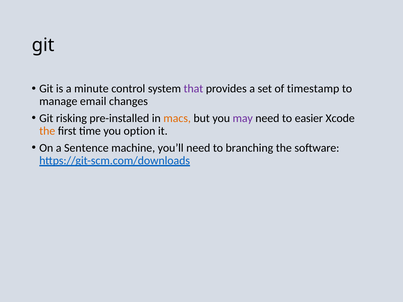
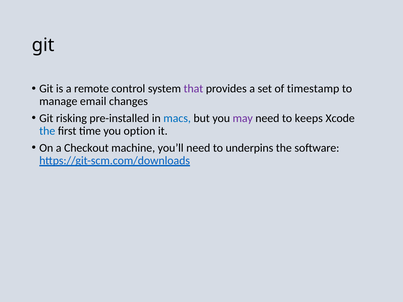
minute: minute -> remote
macs colour: orange -> blue
easier: easier -> keeps
the at (47, 131) colour: orange -> blue
Sentence: Sentence -> Checkout
branching: branching -> underpins
